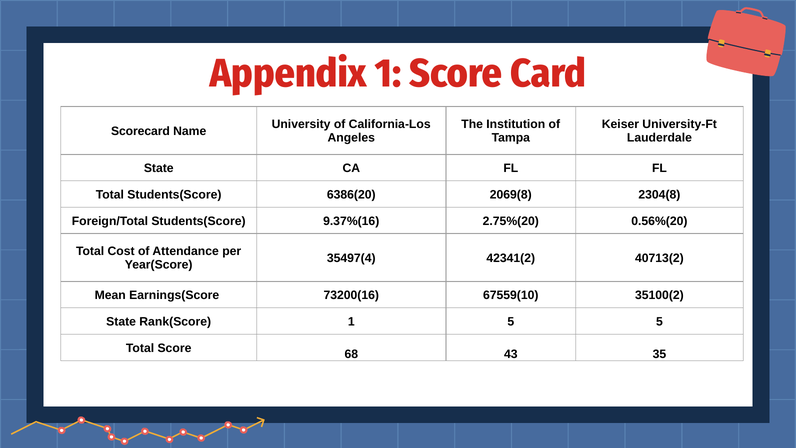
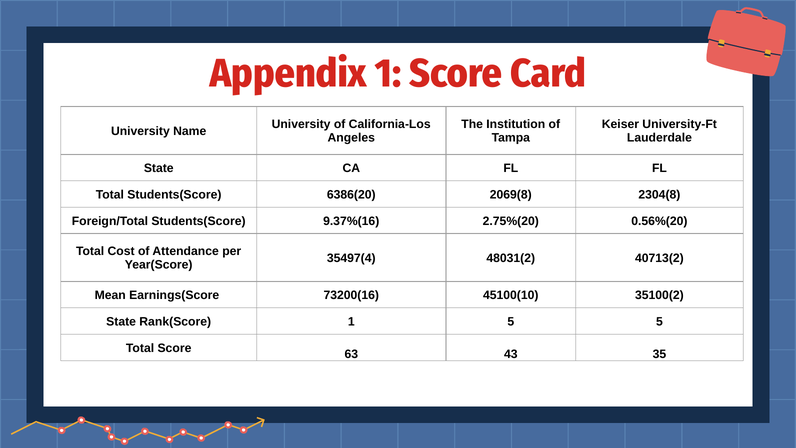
Scorecard at (140, 131): Scorecard -> University
42341(2: 42341(2 -> 48031(2
67559(10: 67559(10 -> 45100(10
68: 68 -> 63
